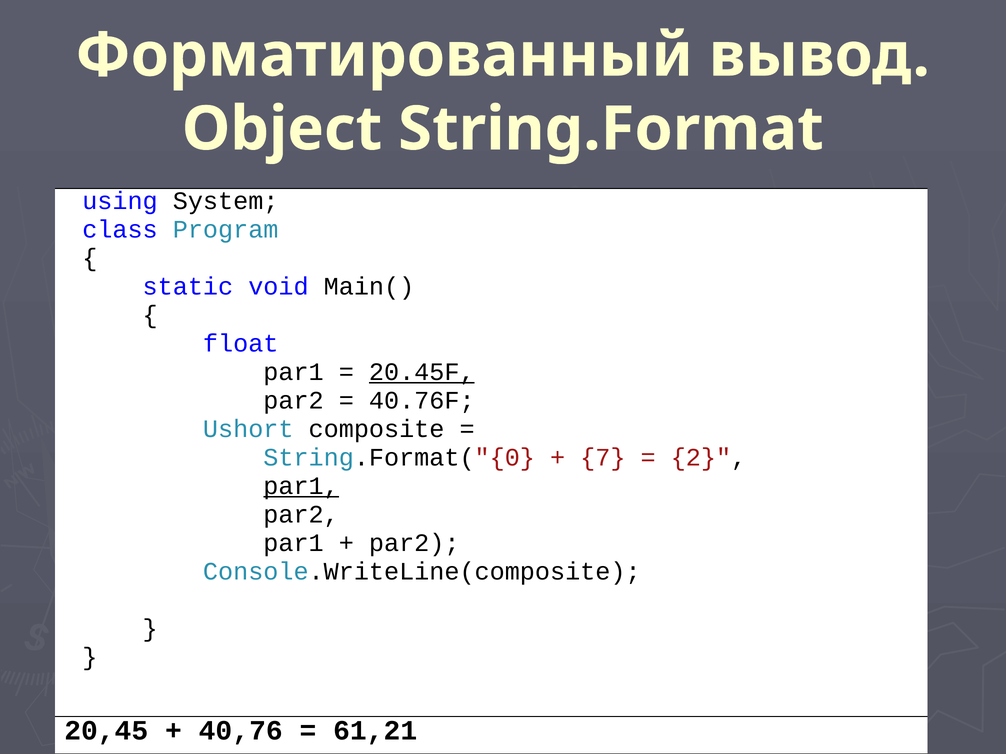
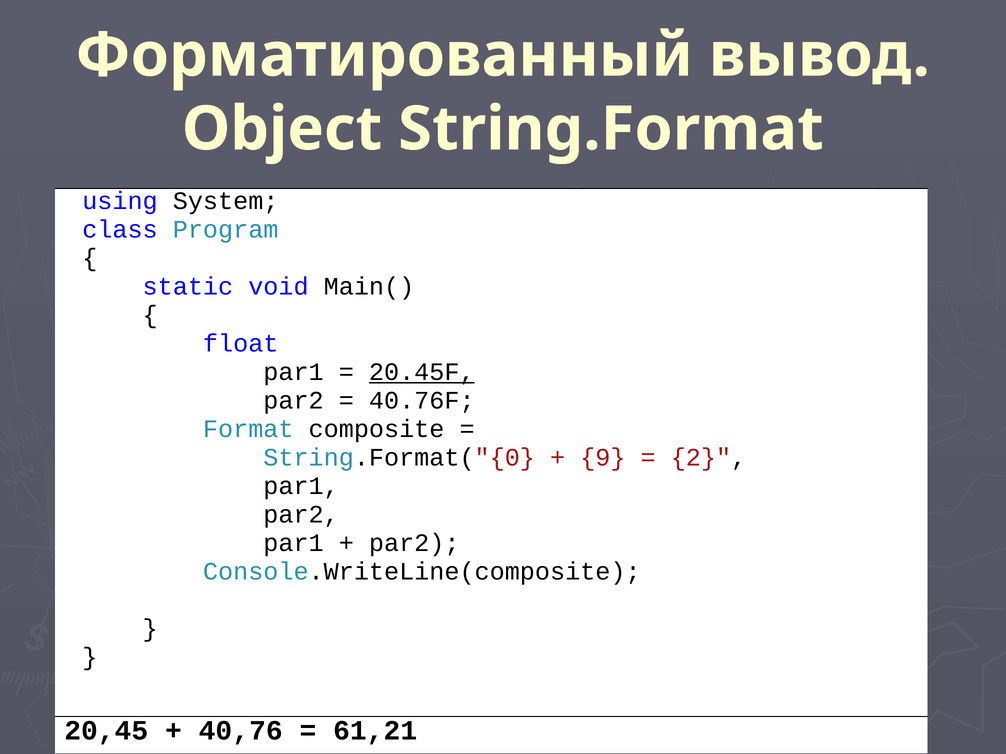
Ushort: Ushort -> Format
7: 7 -> 9
par1 at (301, 486) underline: present -> none
